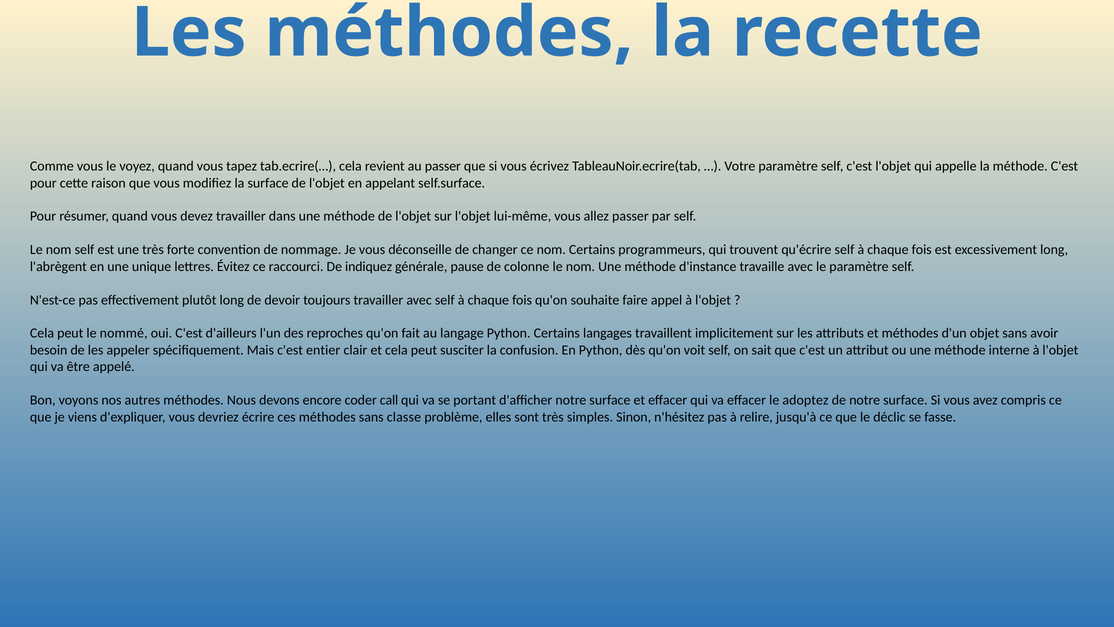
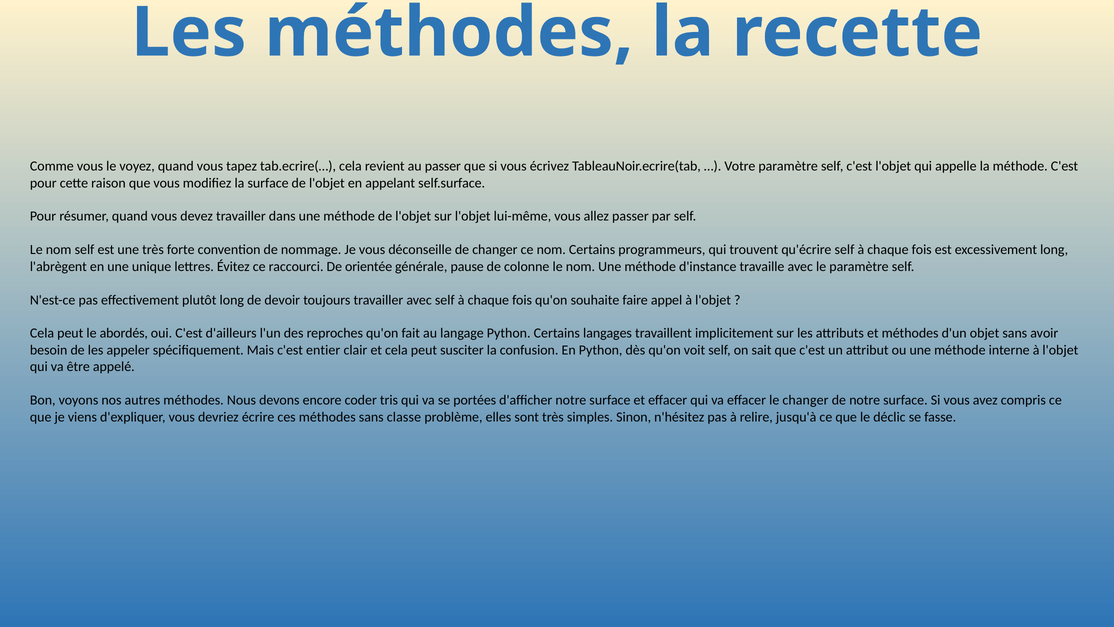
indiquez: indiquez -> orientée
nommé: nommé -> abordés
call: call -> tris
portant: portant -> portées
le adoptez: adoptez -> changer
